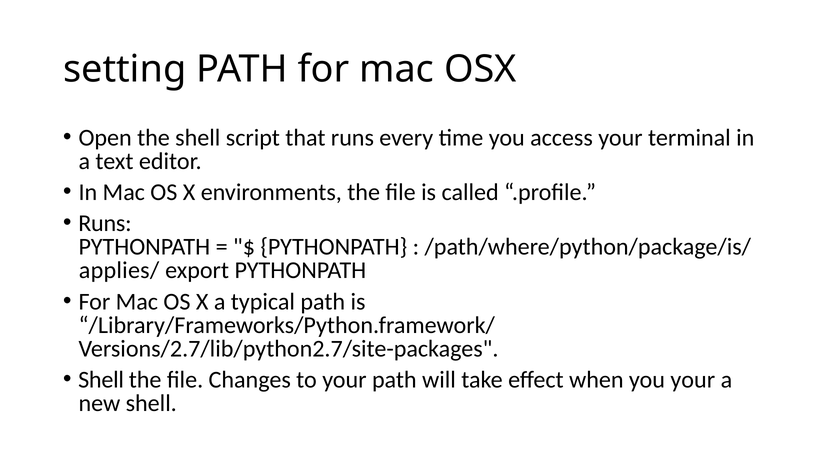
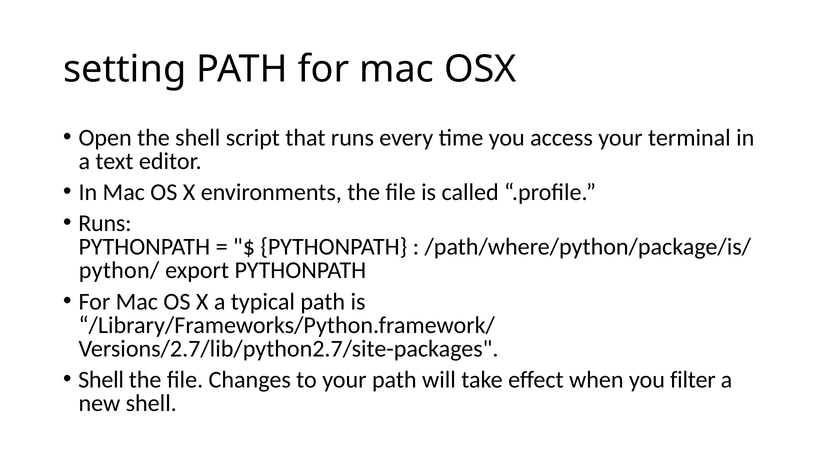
applies/: applies/ -> python/
you your: your -> filter
